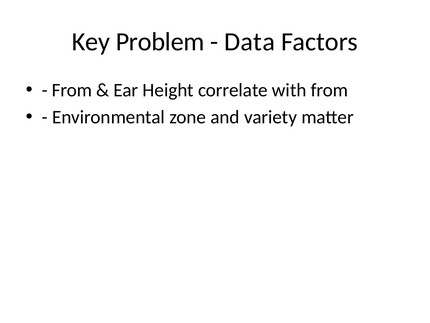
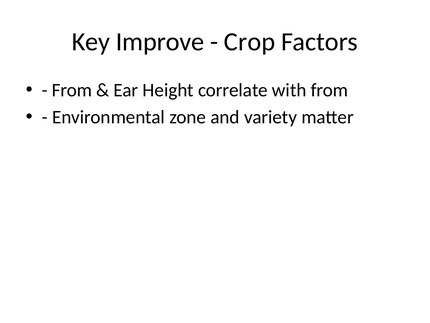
Problem: Problem -> Improve
Data: Data -> Crop
